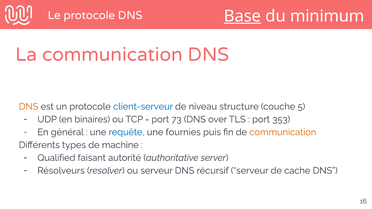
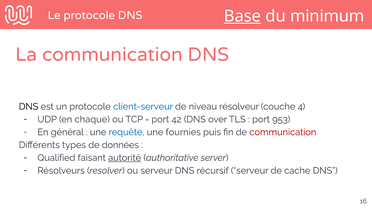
DNS at (29, 107) colour: orange -> black
structure: structure -> résolveur
5: 5 -> 4
binaires: binaires -> chaque
73: 73 -> 42
353: 353 -> 953
communication at (283, 132) colour: orange -> red
machine: machine -> données
autorité underline: none -> present
